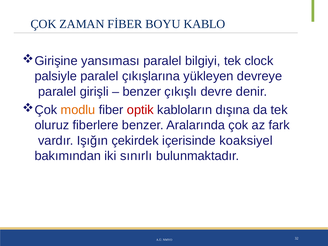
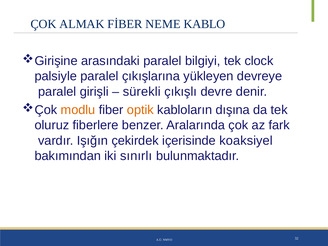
ZAMAN: ZAMAN -> ALMAK
BOYU: BOYU -> NEME
yansıması: yansıması -> arasındaki
benzer at (142, 92): benzer -> sürekli
optik colour: red -> orange
